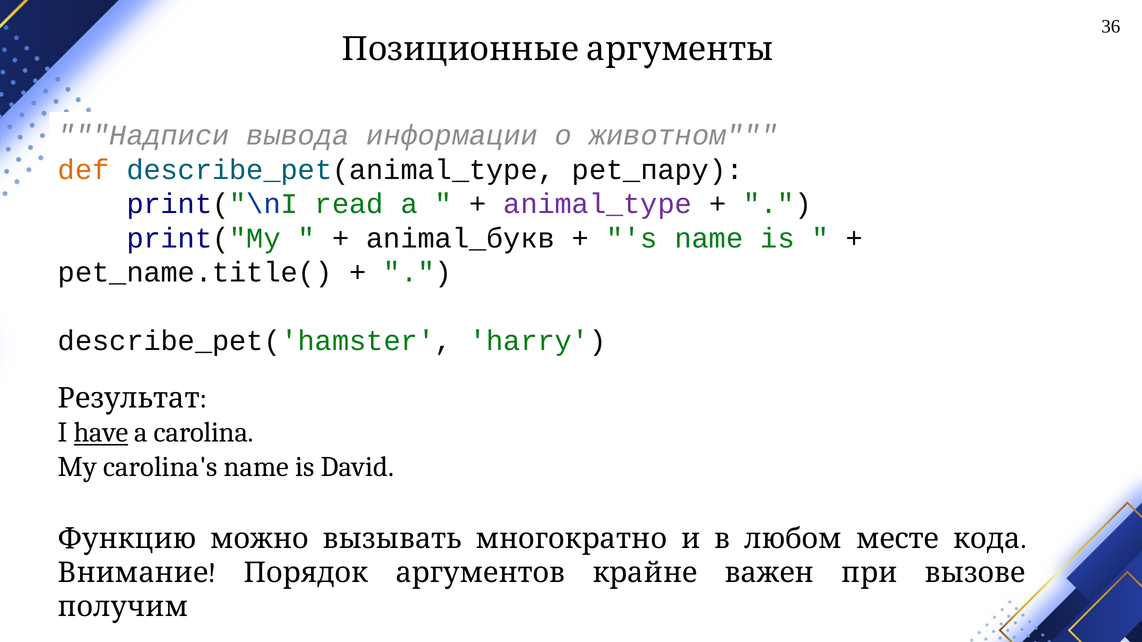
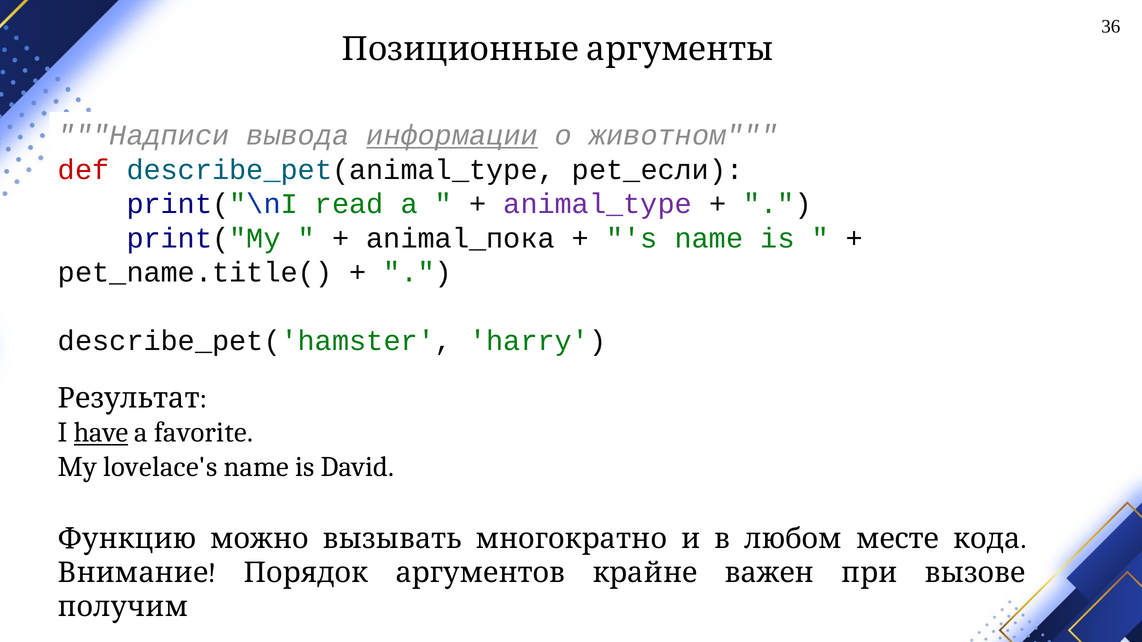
информации underline: none -> present
def colour: orange -> red
pet_пару: pet_пару -> pet_если
animal_букв: animal_букв -> animal_пока
carolina: carolina -> favorite
carolina's: carolina's -> lovelace's
